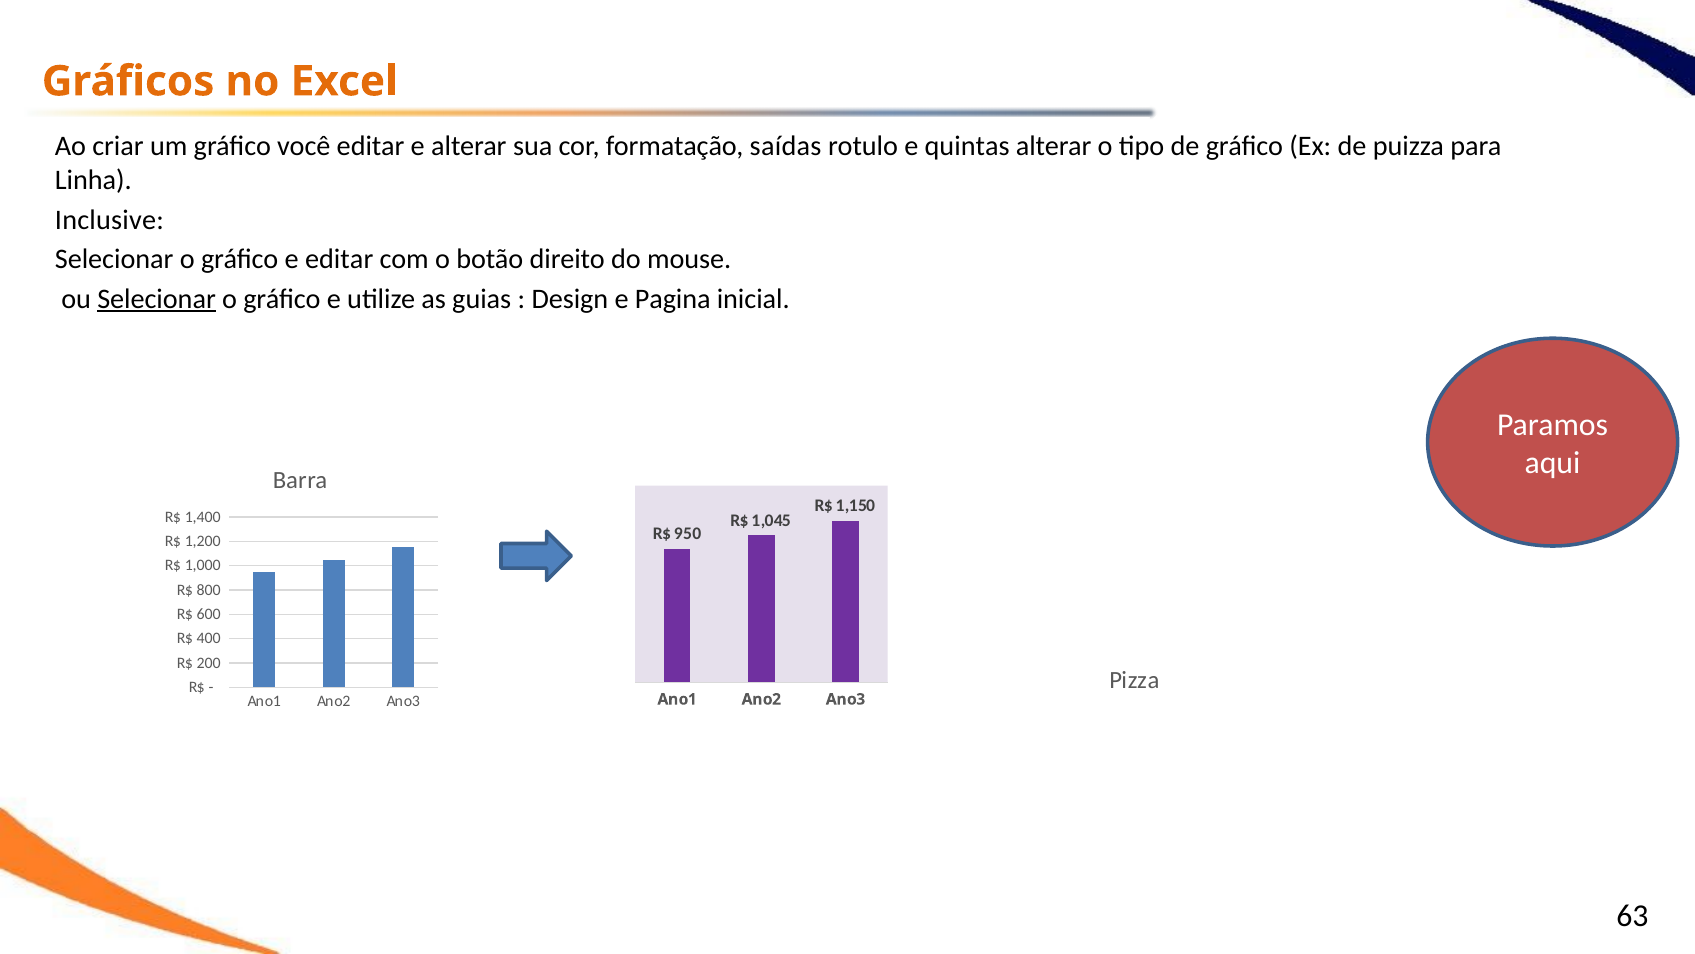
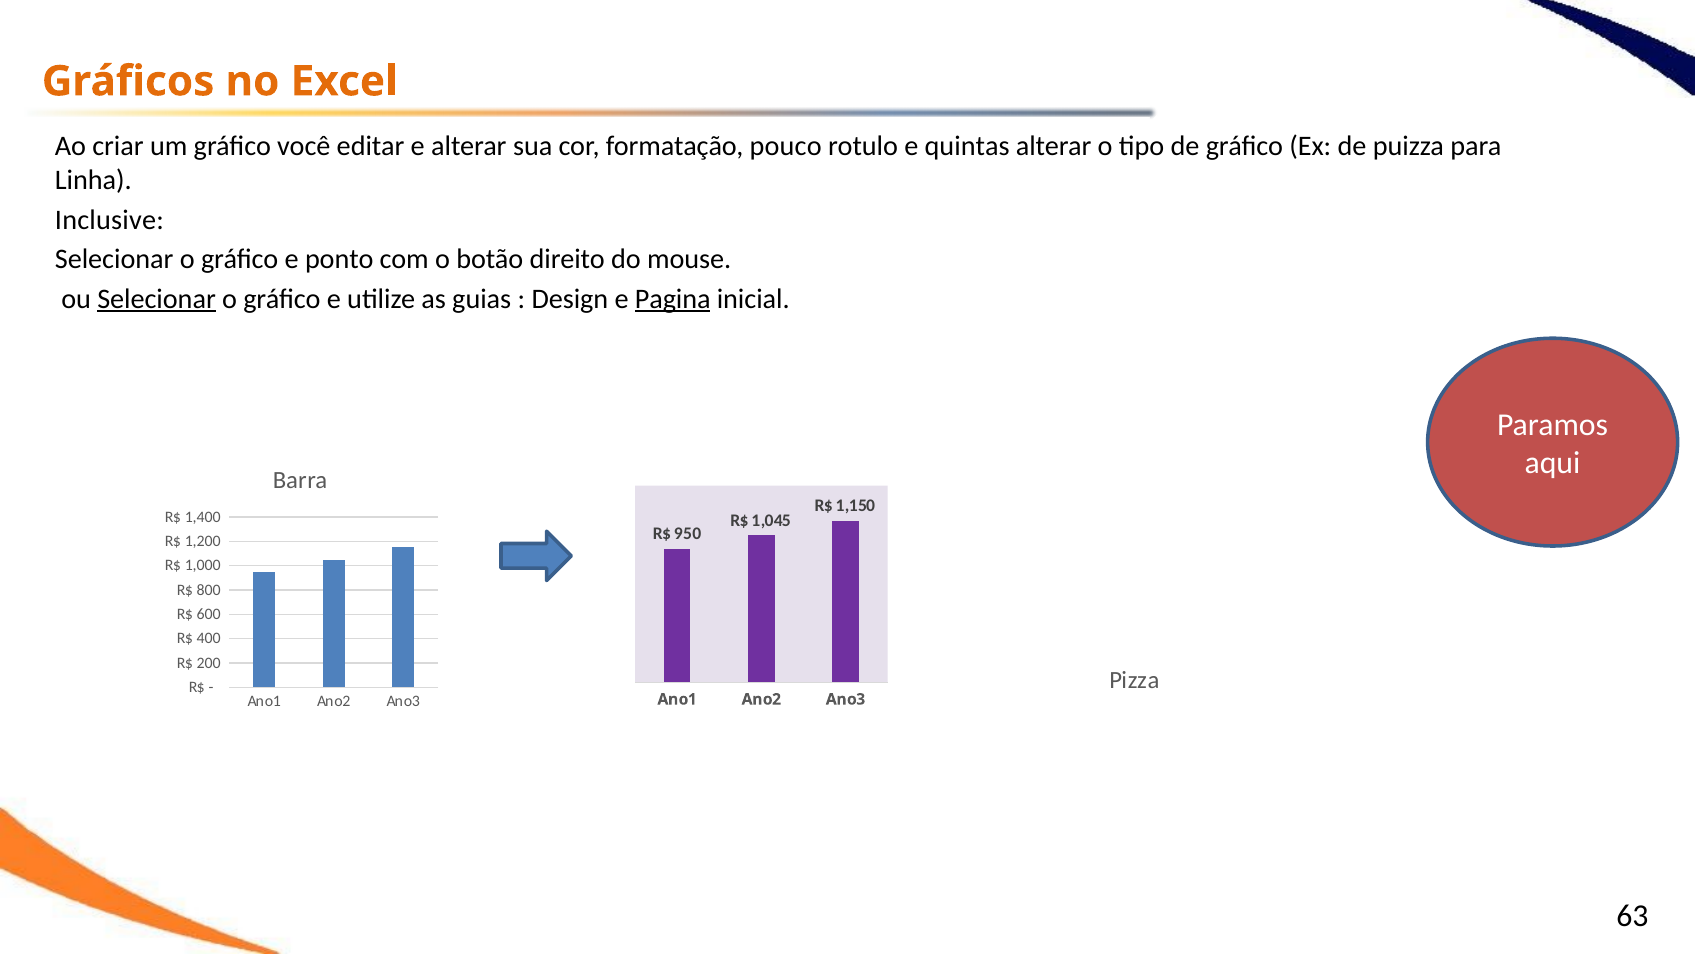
saídas: saídas -> pouco
e editar: editar -> ponto
Pagina underline: none -> present
